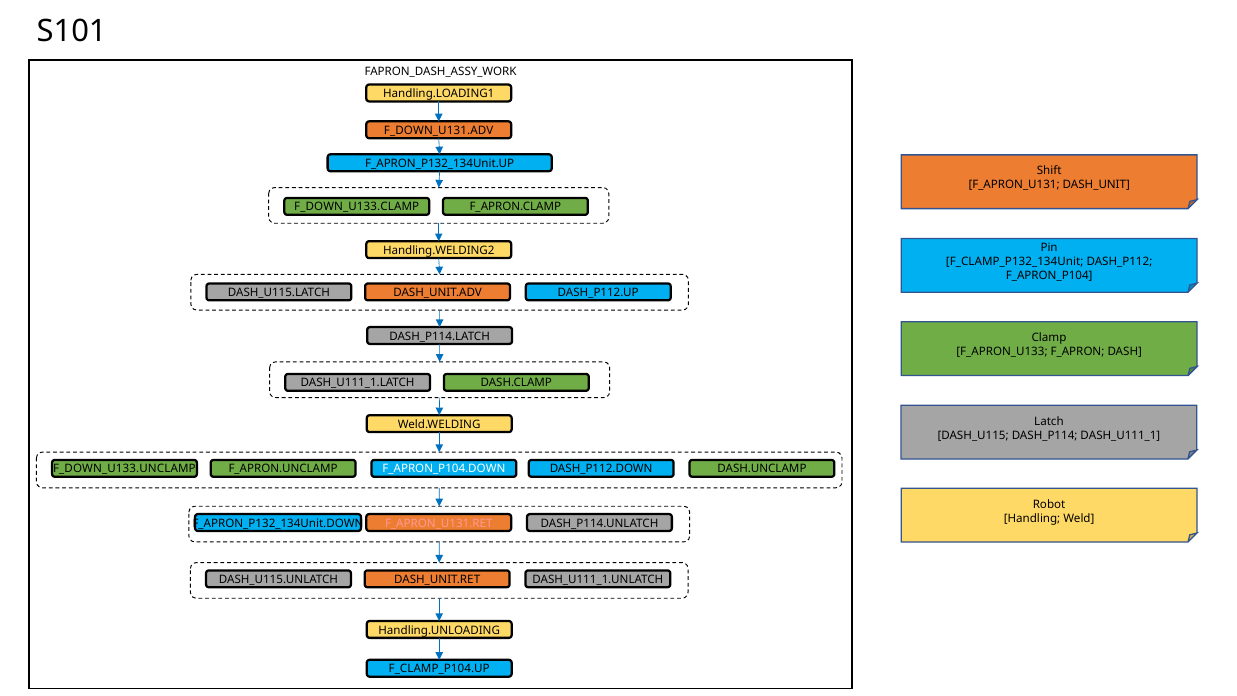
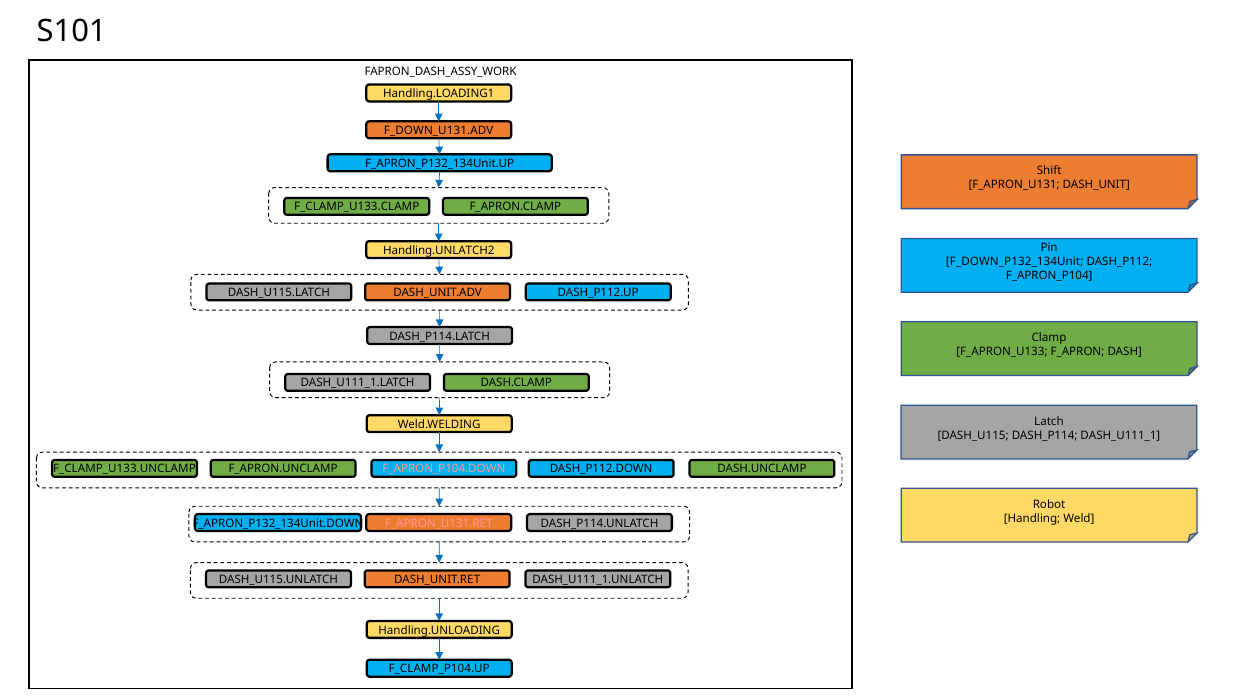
F_DOWN_U133.CLAMP: F_DOWN_U133.CLAMP -> F_CLAMP_U133.CLAMP
Handling.WELDING2: Handling.WELDING2 -> Handling.UNLATCH2
F_CLAMP_P132_134Unit: F_CLAMP_P132_134Unit -> F_DOWN_P132_134Unit
F_DOWN_U133.UNCLAMP: F_DOWN_U133.UNCLAMP -> F_CLAMP_U133.UNCLAMP
F_APRON_P104.DOWN colour: white -> pink
